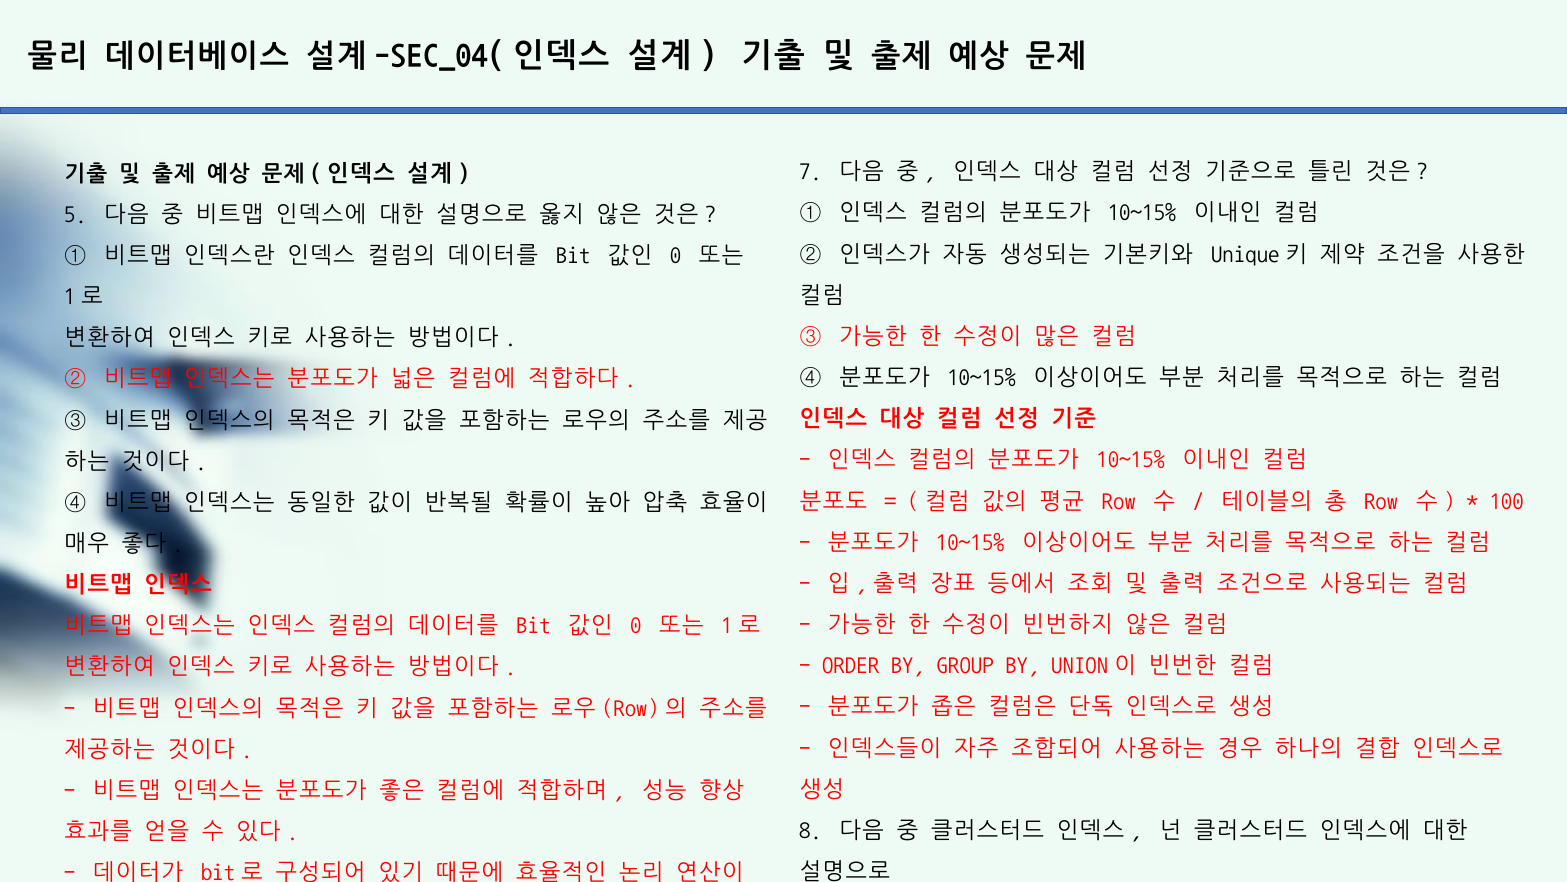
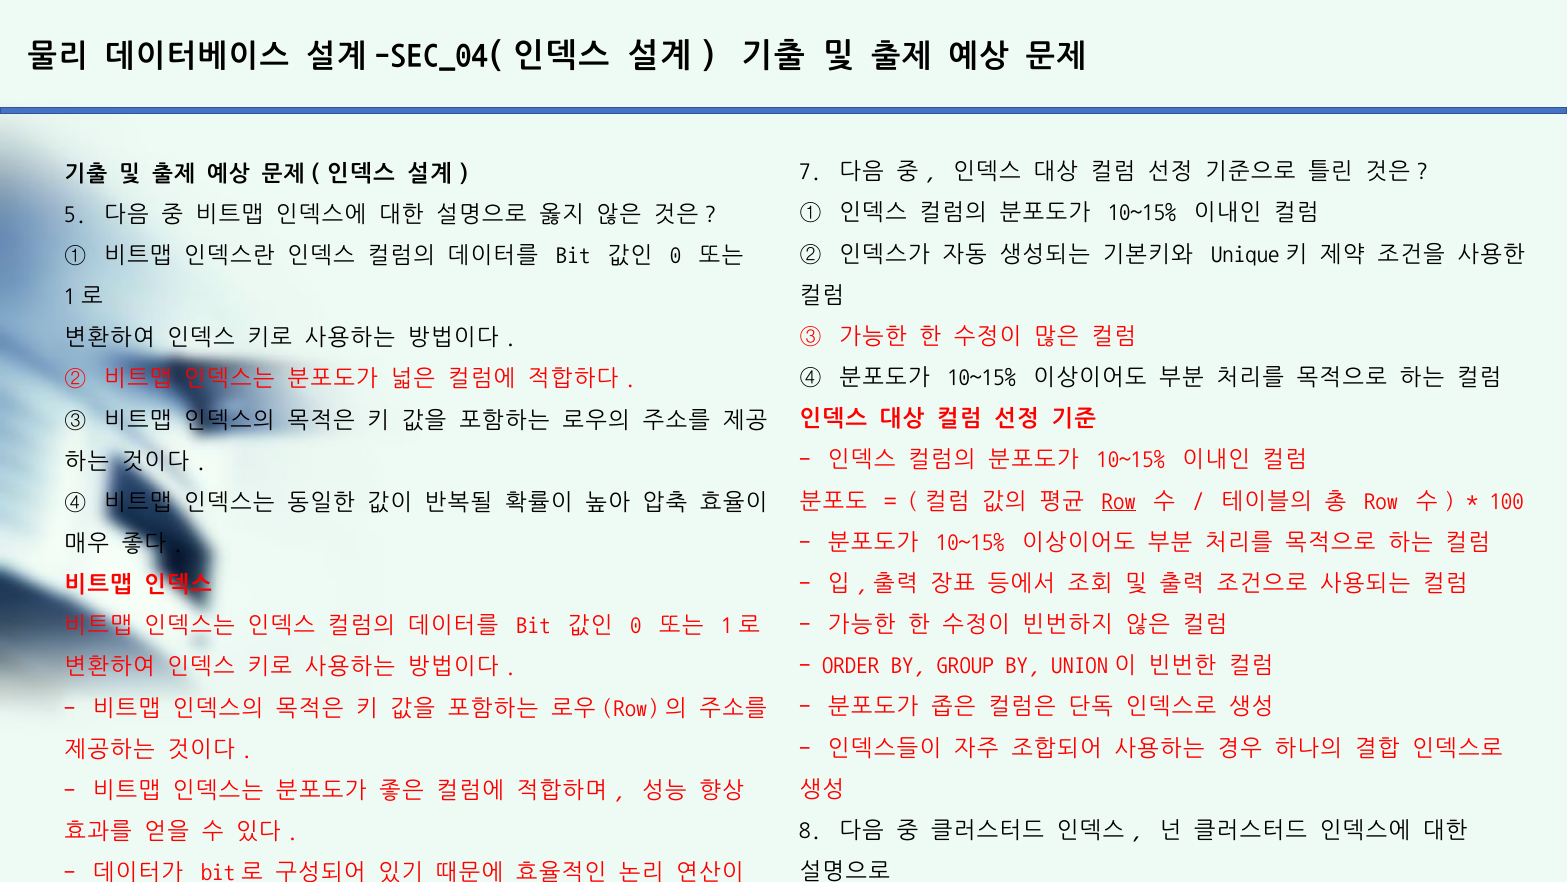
Row at (1119, 500) underline: none -> present
